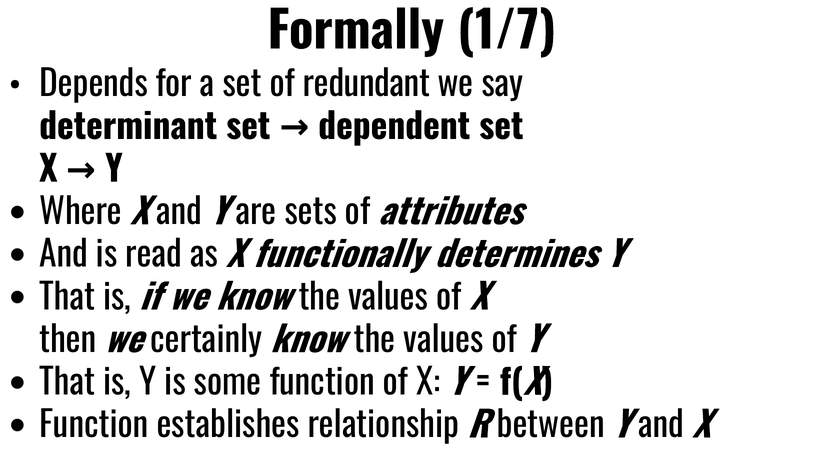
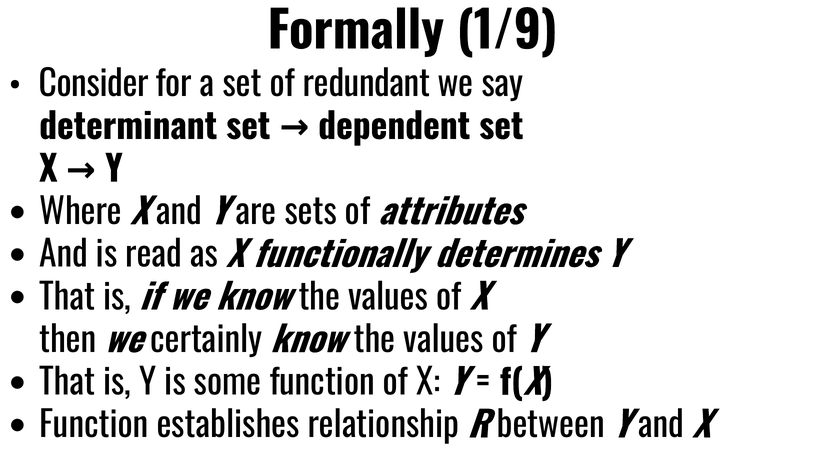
1/7: 1/7 -> 1/9
Depends: Depends -> Consider
